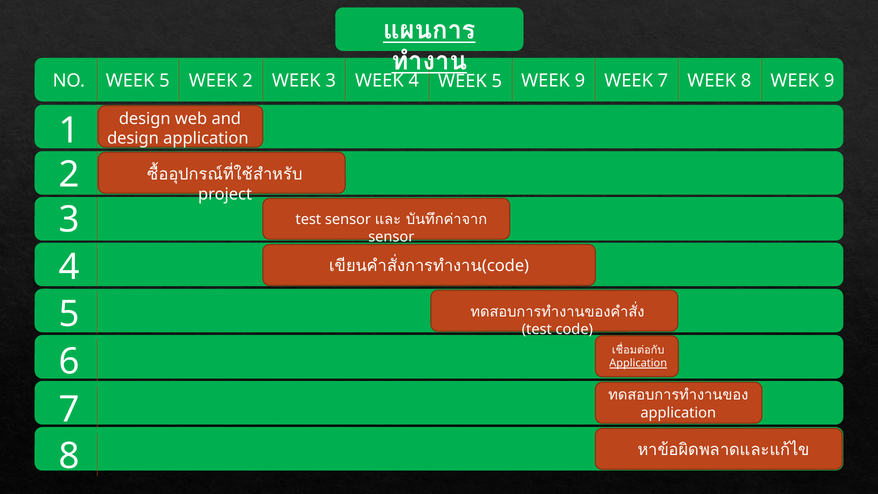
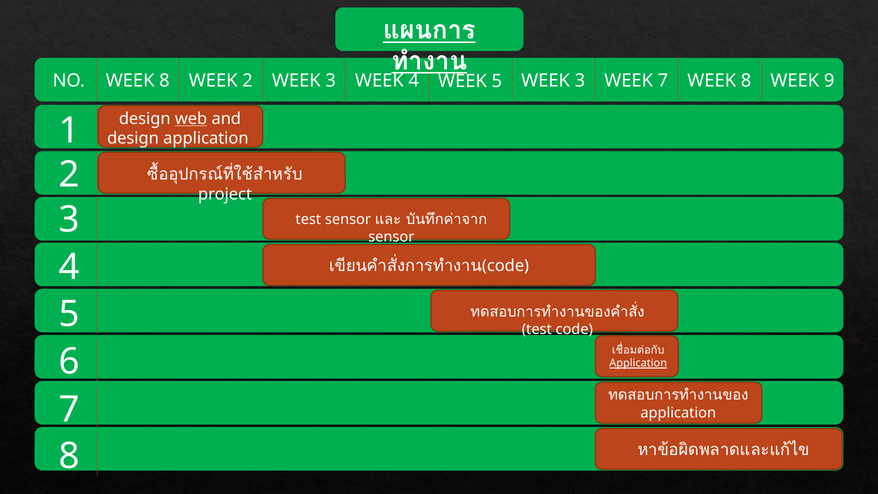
5 at (164, 81): 5 -> 8
5 WEEK 9: 9 -> 3
web underline: none -> present
